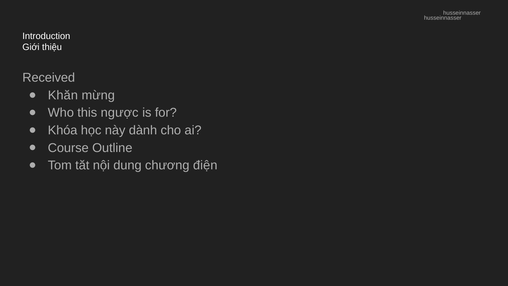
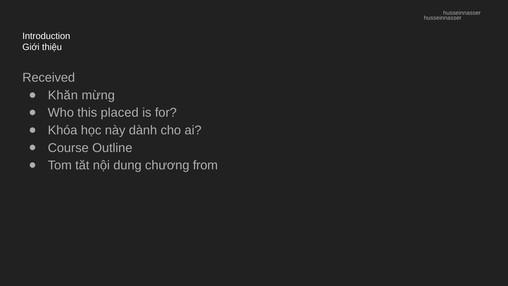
ngược: ngược -> placed
điện: điện -> from
